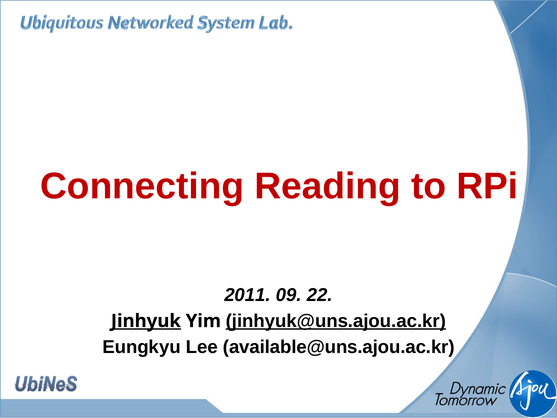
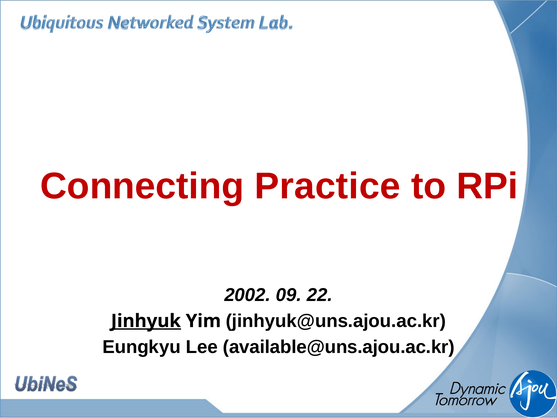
Reading: Reading -> Practice
2011: 2011 -> 2002
jinhyuk@uns.ajou.ac.kr underline: present -> none
